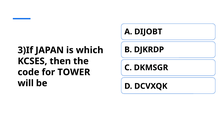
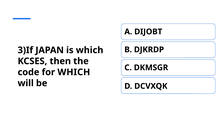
for TOWER: TOWER -> WHICH
